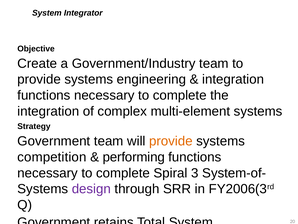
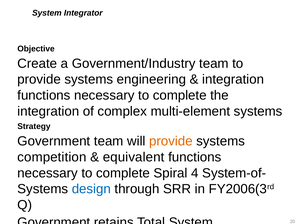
performing: performing -> equivalent
3: 3 -> 4
design colour: purple -> blue
